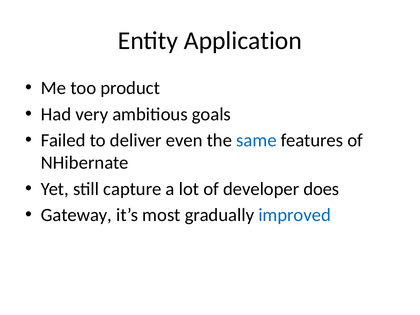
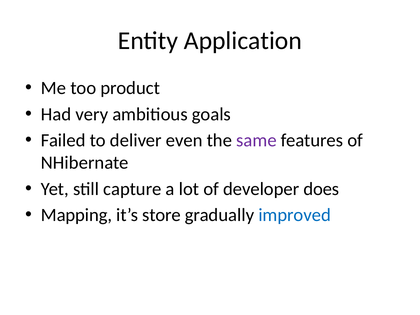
same colour: blue -> purple
Gateway: Gateway -> Mapping
most: most -> store
